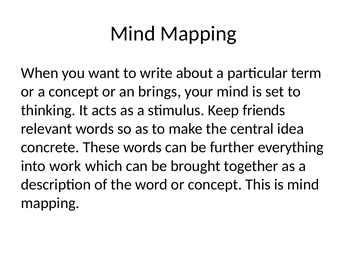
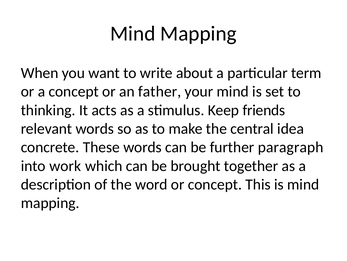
brings: brings -> father
everything: everything -> paragraph
